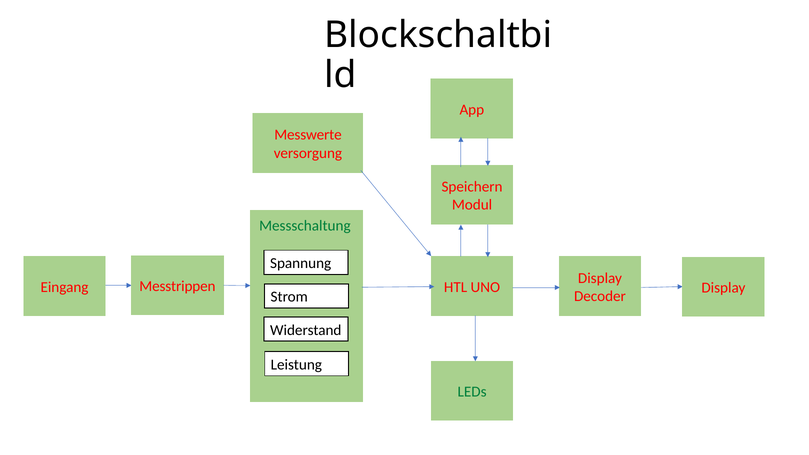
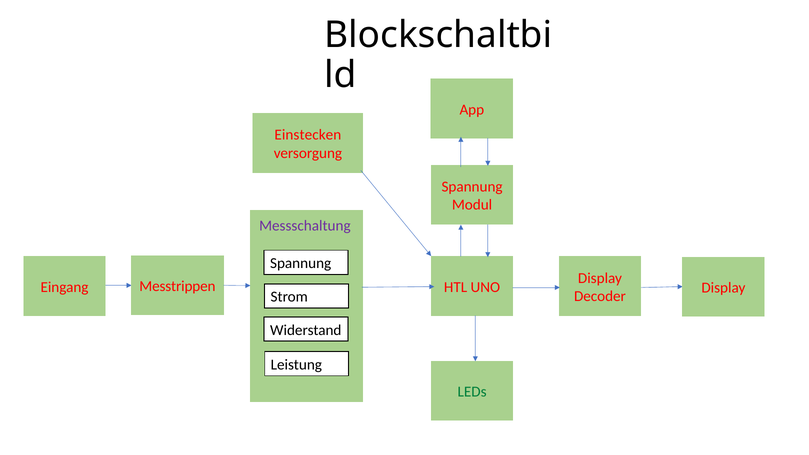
Messwerte: Messwerte -> Einstecken
Speichern at (472, 187): Speichern -> Spannung
Messschaltung colour: green -> purple
